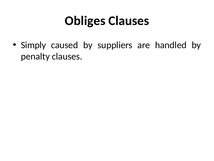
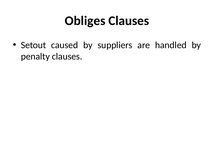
Simply: Simply -> Setout
